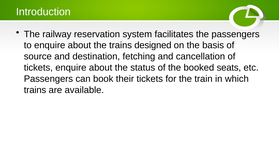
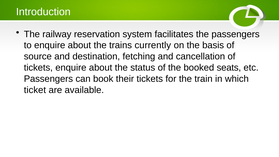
designed: designed -> currently
trains at (35, 90): trains -> ticket
